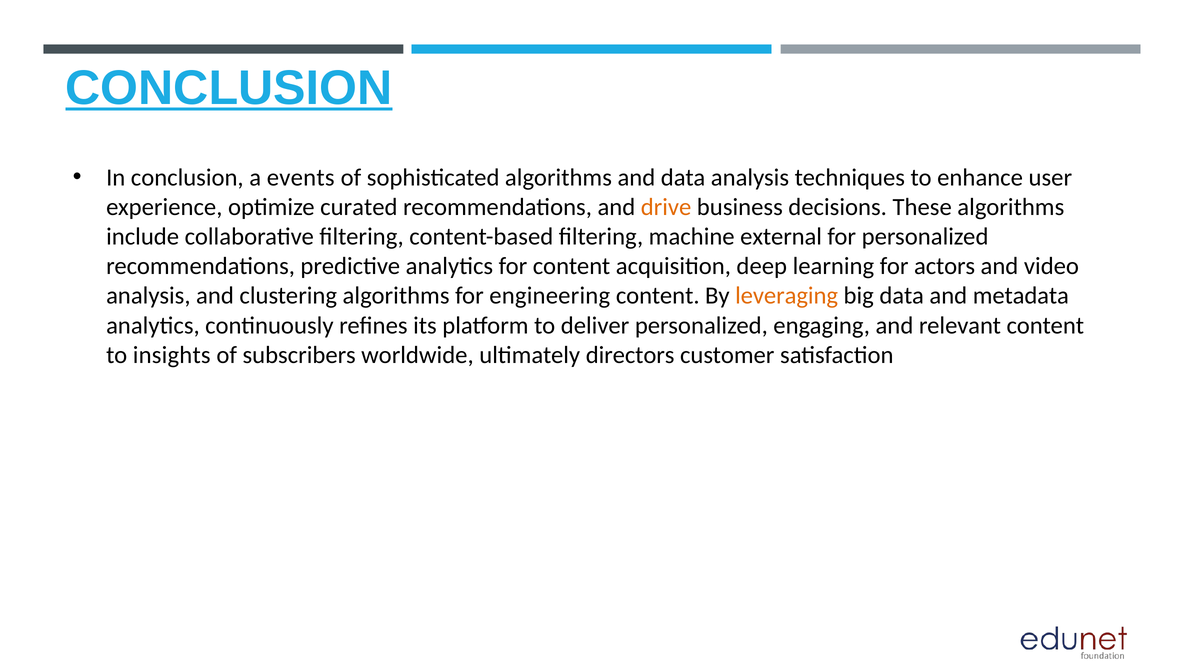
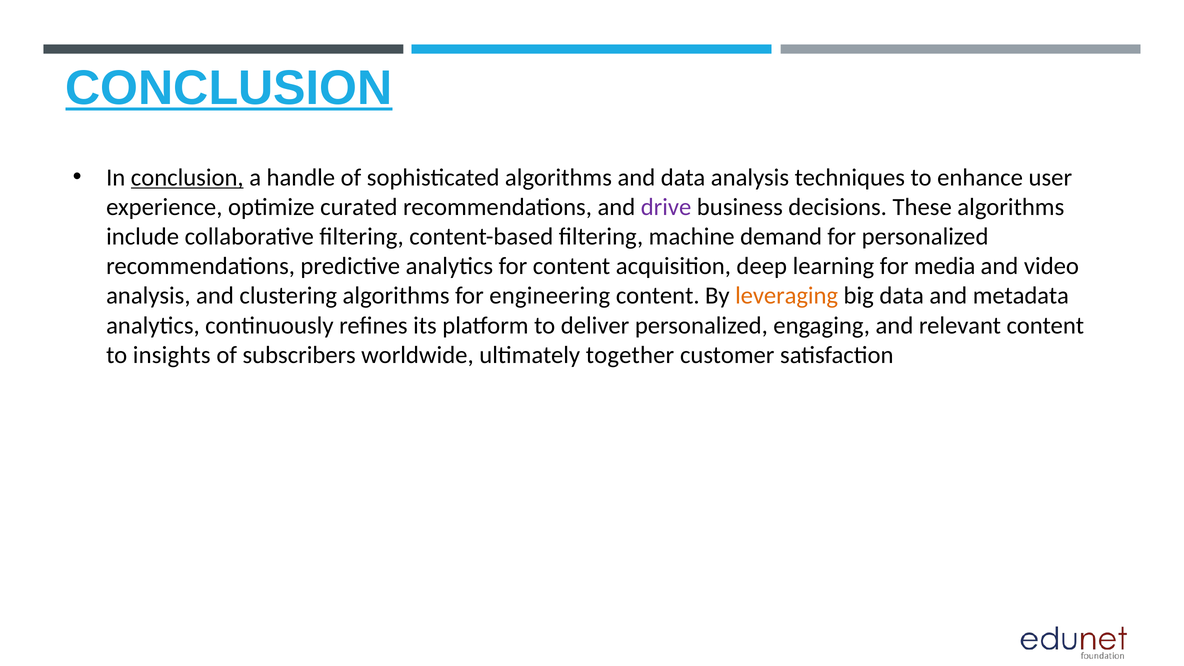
conclusion at (187, 177) underline: none -> present
events: events -> handle
drive colour: orange -> purple
external: external -> demand
actors: actors -> media
directors: directors -> together
